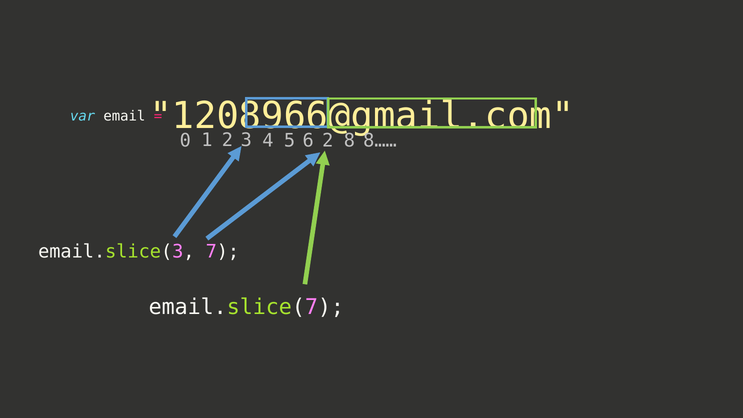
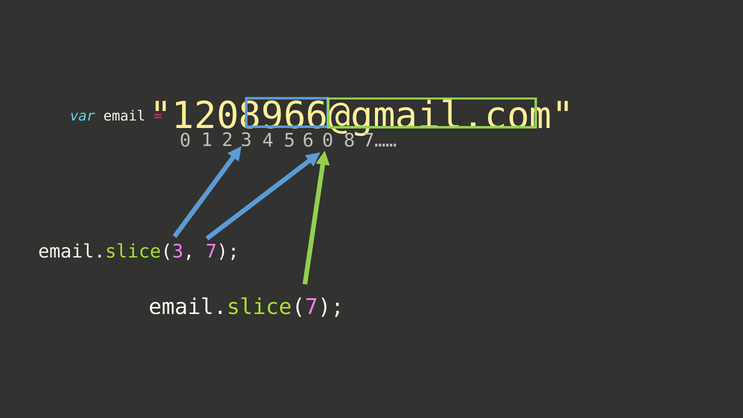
6 2: 2 -> 0
8……: 8…… -> 7……
